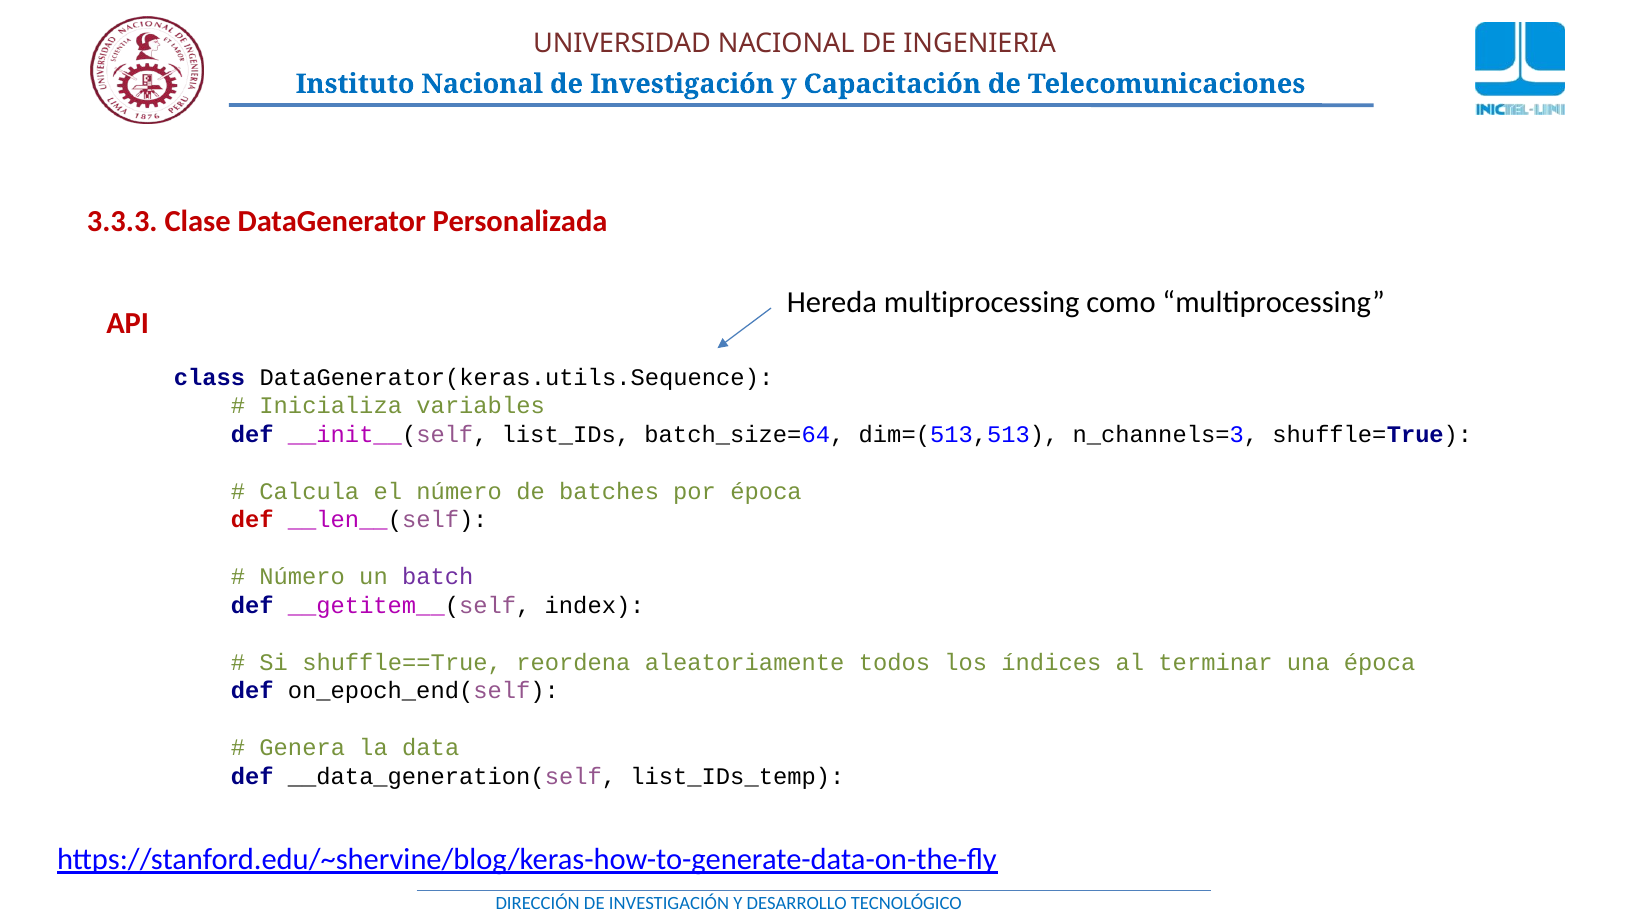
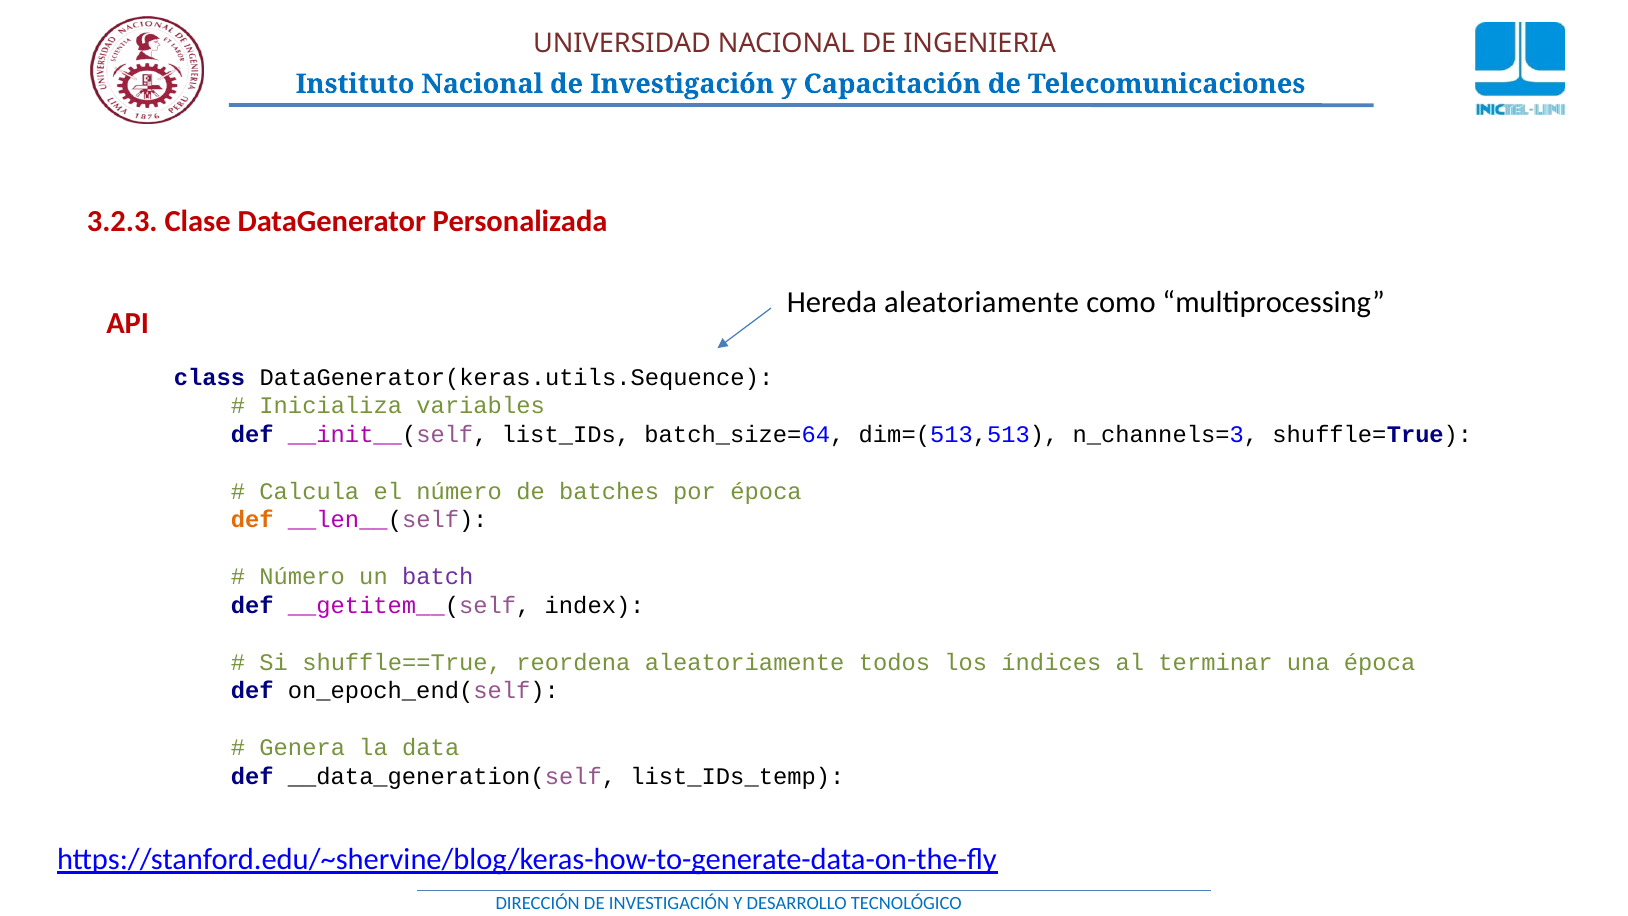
3.3.3: 3.3.3 -> 3.2.3
Hereda multiprocessing: multiprocessing -> aleatoriamente
def at (252, 520) colour: red -> orange
